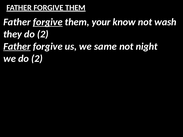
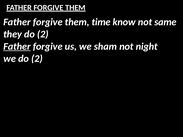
forgive at (48, 22) underline: present -> none
your: your -> time
wash: wash -> same
same: same -> sham
